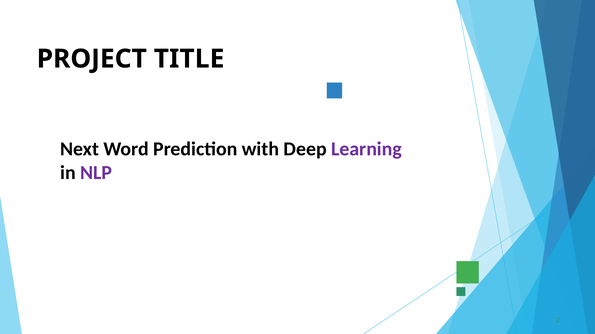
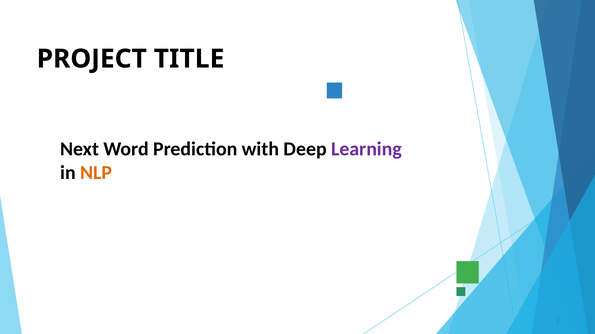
NLP colour: purple -> orange
